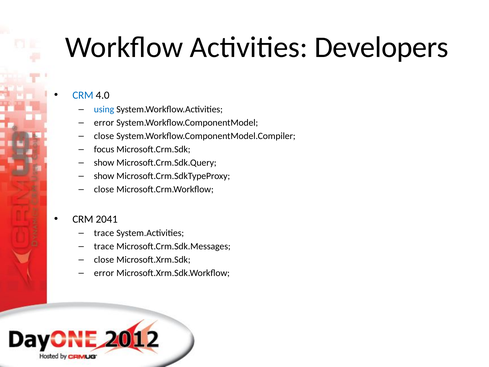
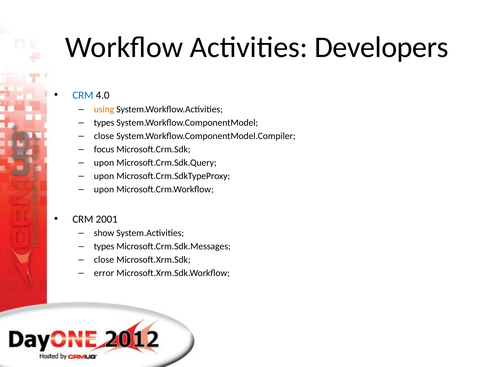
using colour: blue -> orange
error at (104, 123): error -> types
show at (104, 163): show -> upon
show at (104, 176): show -> upon
close at (104, 189): close -> upon
2041: 2041 -> 2001
trace at (104, 233): trace -> show
trace at (104, 246): trace -> types
